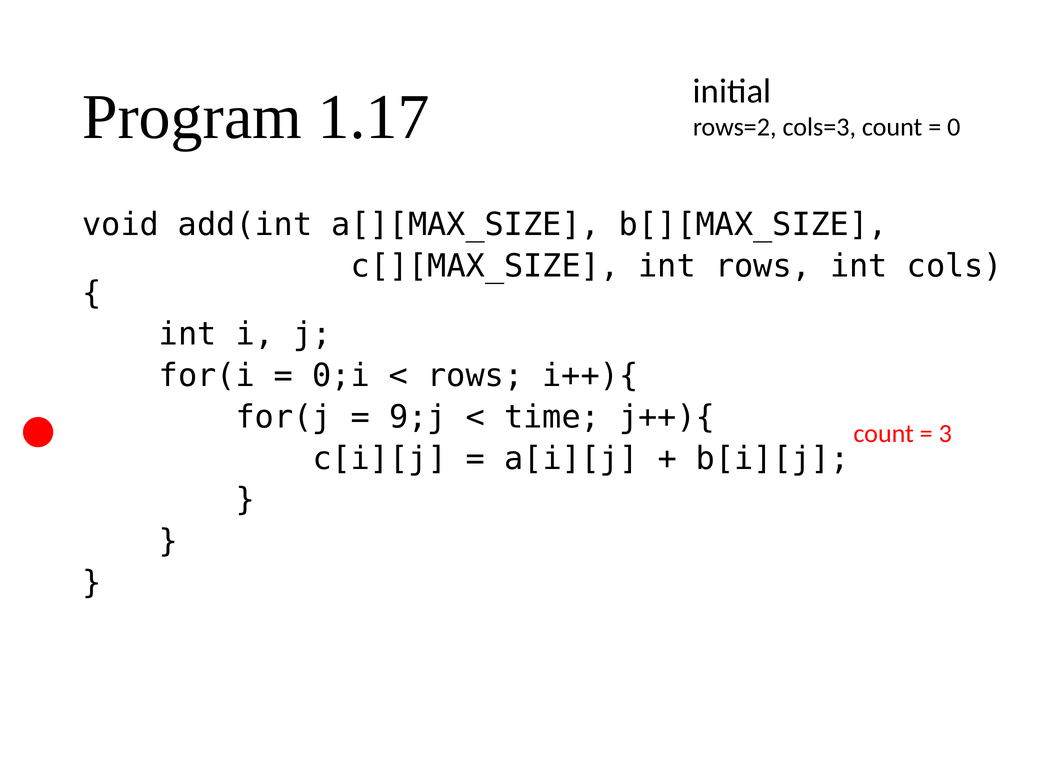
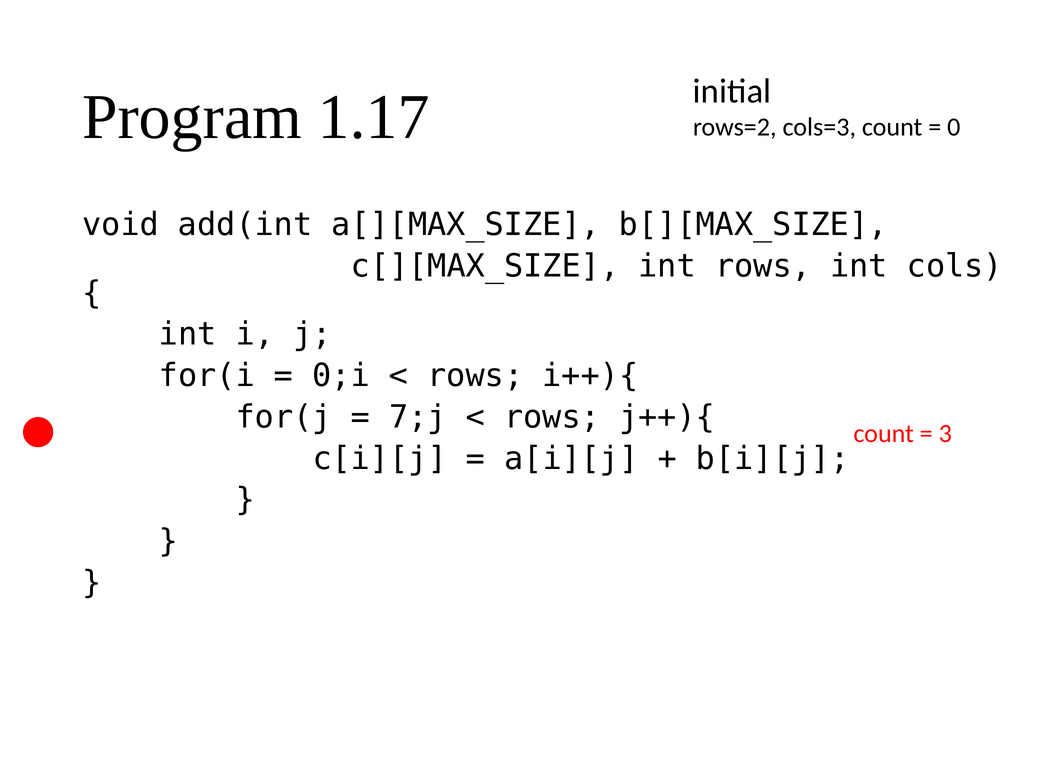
9;j: 9;j -> 7;j
time at (552, 417): time -> rows
